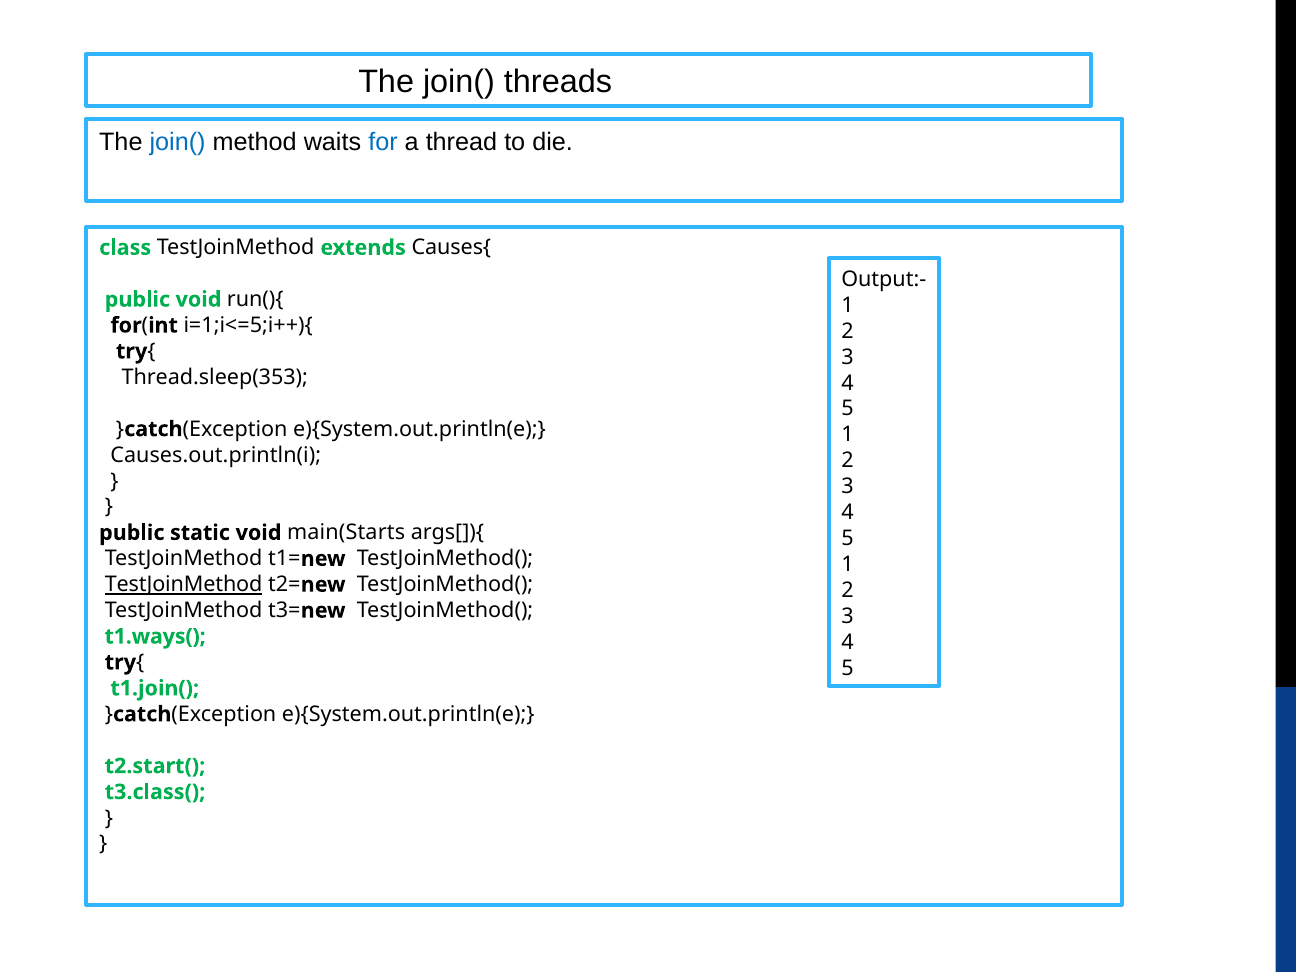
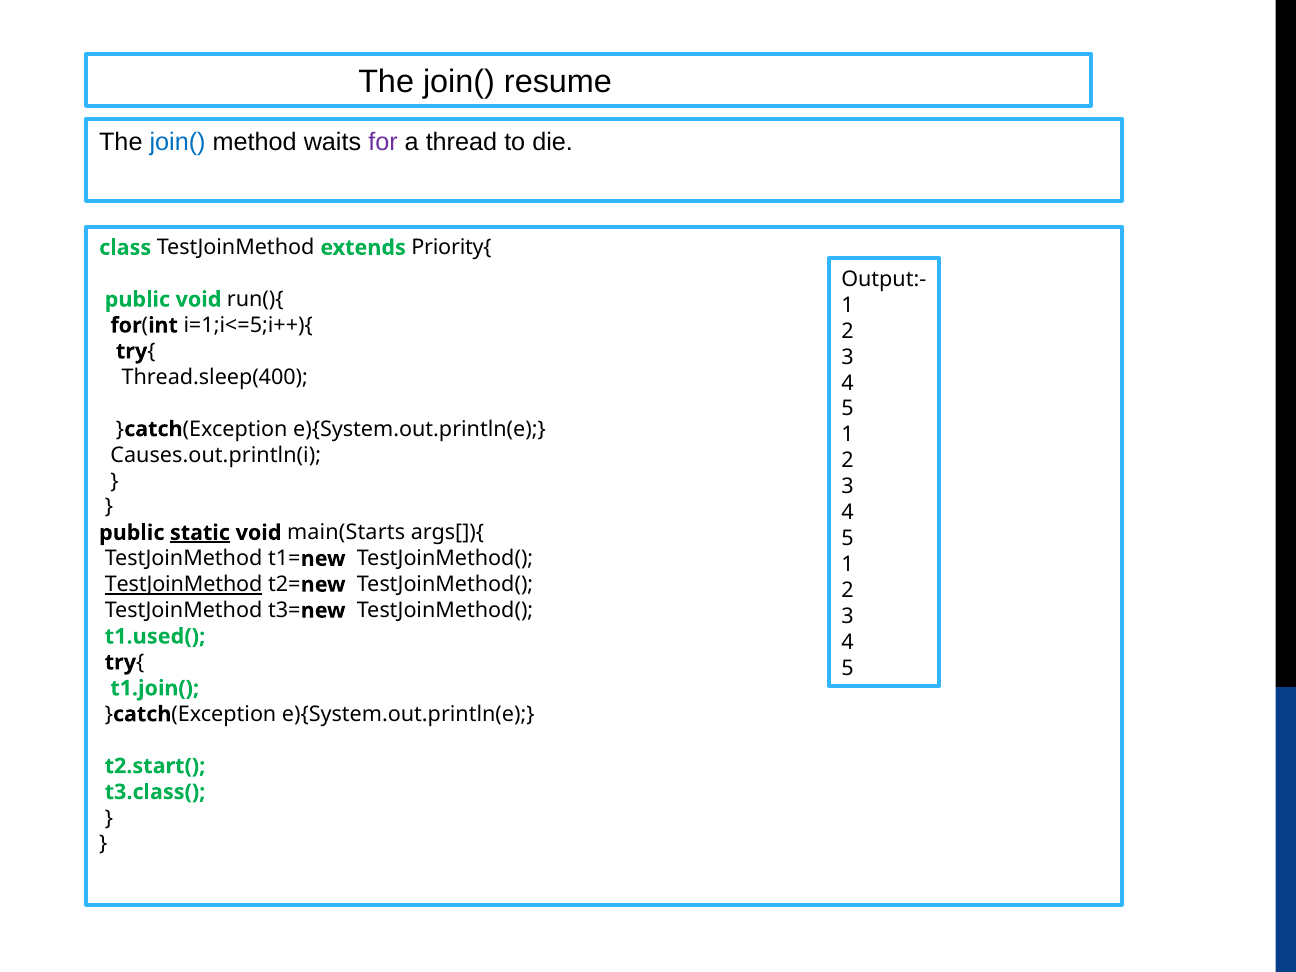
threads: threads -> resume
for colour: blue -> purple
Causes{: Causes{ -> Priority{
Thread.sleep(353: Thread.sleep(353 -> Thread.sleep(400
static underline: none -> present
t1.ways(: t1.ways( -> t1.used(
